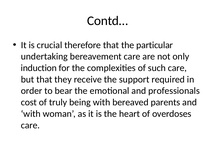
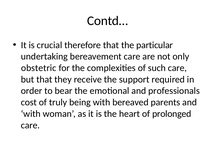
induction: induction -> obstetric
overdoses: overdoses -> prolonged
